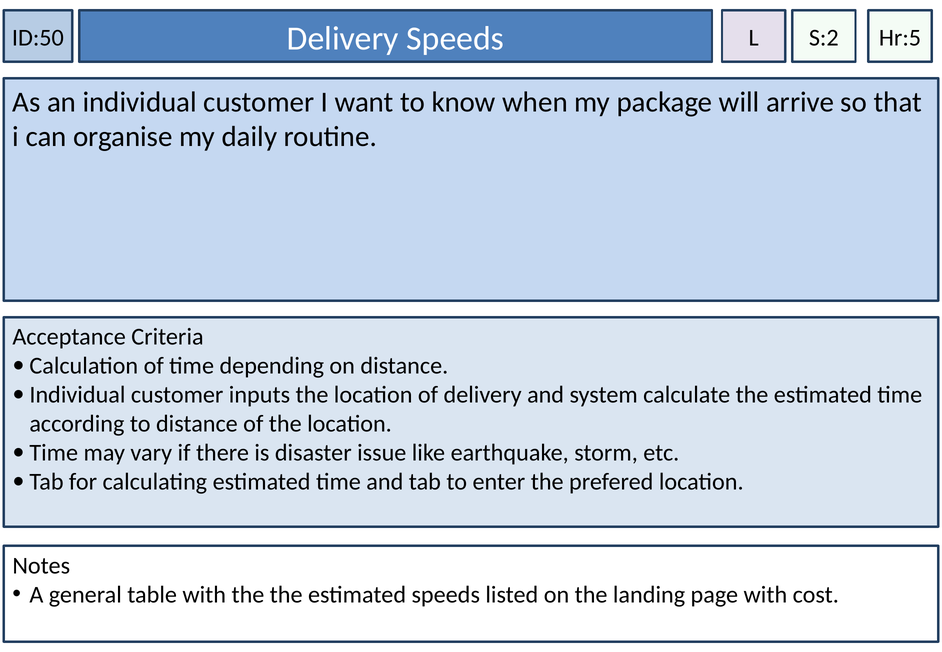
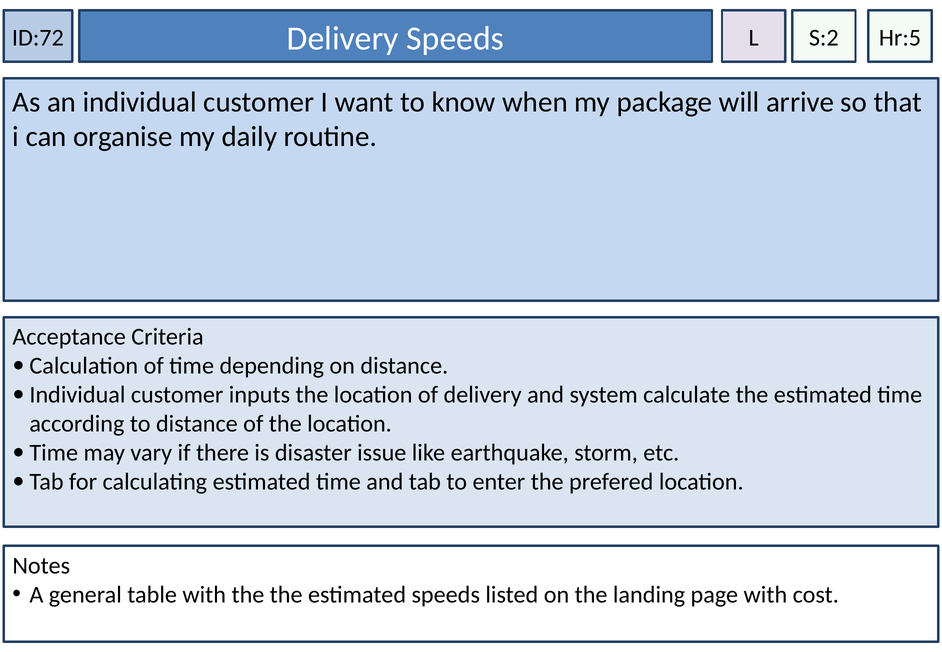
ID:50: ID:50 -> ID:72
